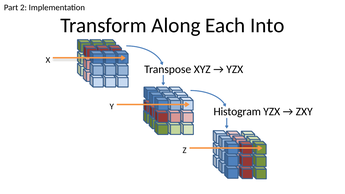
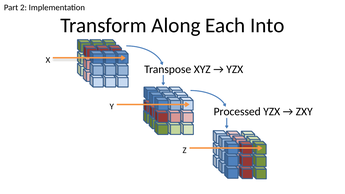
Histogram: Histogram -> Processed
